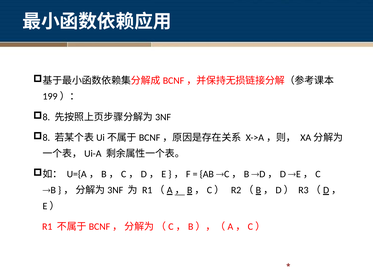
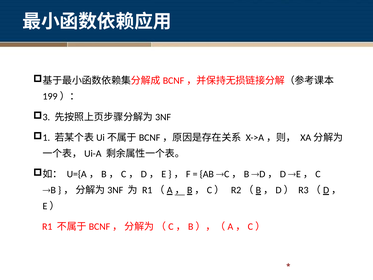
8 at (46, 117): 8 -> 3
8 at (46, 138): 8 -> 1
